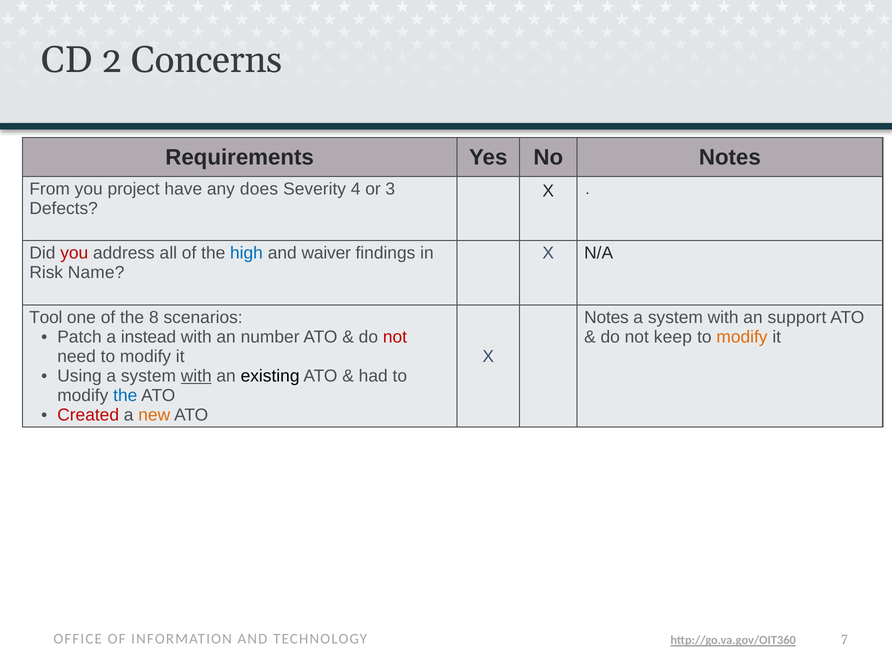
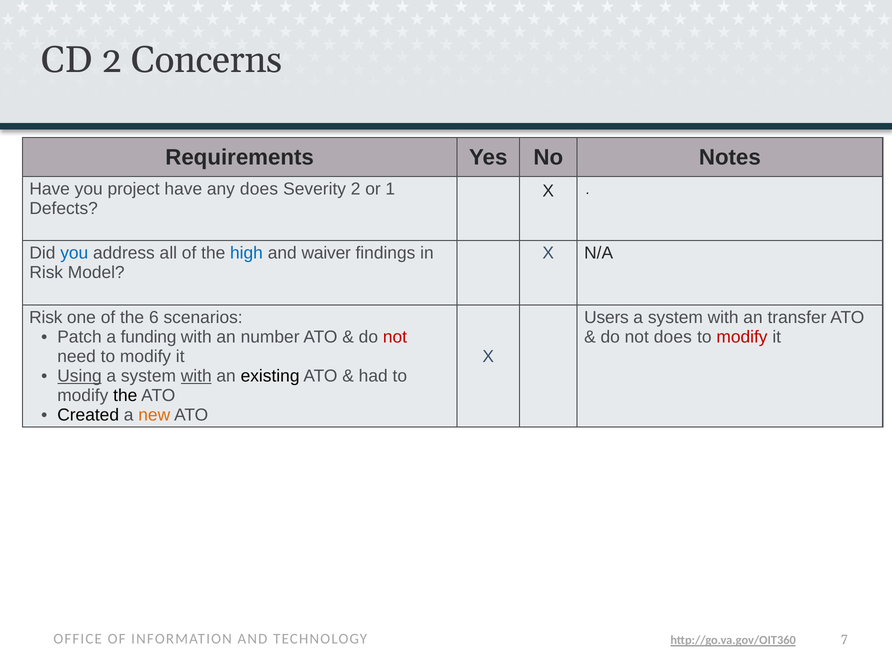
From at (50, 189): From -> Have
Severity 4: 4 -> 2
3: 3 -> 1
you at (74, 253) colour: red -> blue
Name: Name -> Model
Tool at (46, 318): Tool -> Risk
8: 8 -> 6
Notes at (606, 318): Notes -> Users
support: support -> transfer
instead: instead -> funding
not keep: keep -> does
modify at (742, 337) colour: orange -> red
Using underline: none -> present
the at (125, 395) colour: blue -> black
Created colour: red -> black
